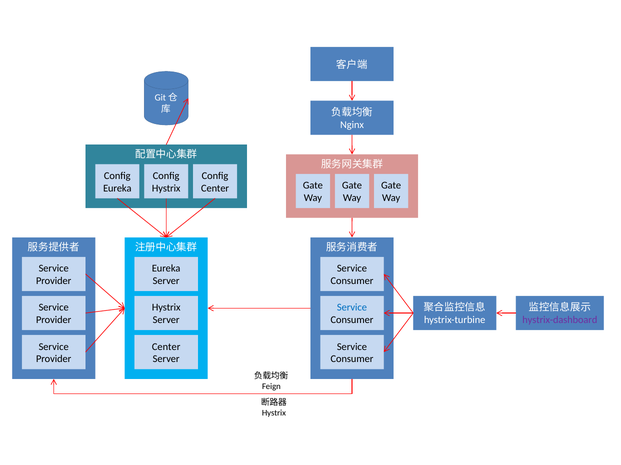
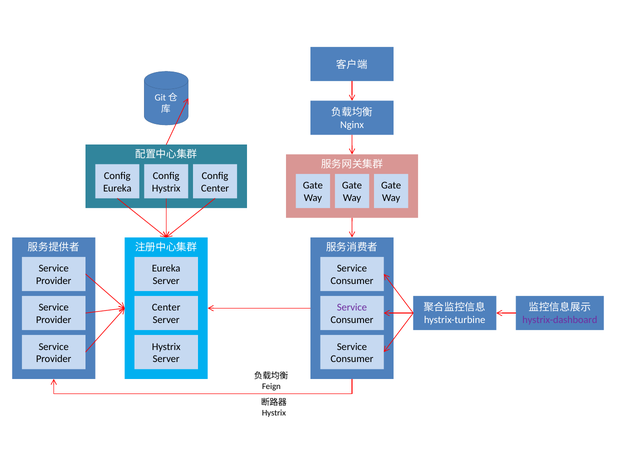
Hystrix at (166, 308): Hystrix -> Center
Service at (352, 308) colour: blue -> purple
Center at (166, 347): Center -> Hystrix
